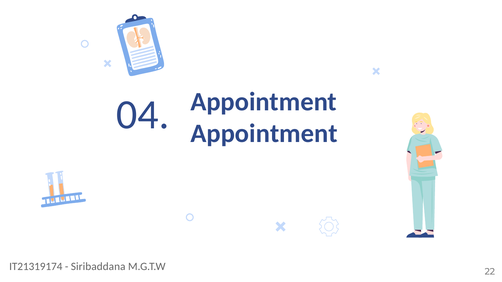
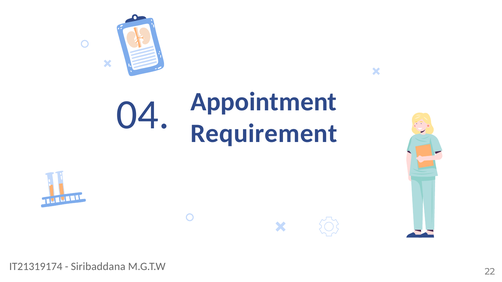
Appointment at (264, 134): Appointment -> Requirement
